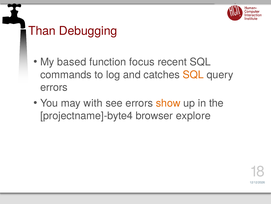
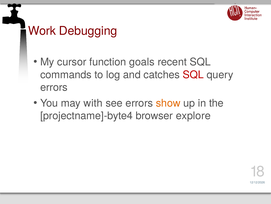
Than: Than -> Work
based: based -> cursor
focus: focus -> goals
SQL at (193, 74) colour: orange -> red
